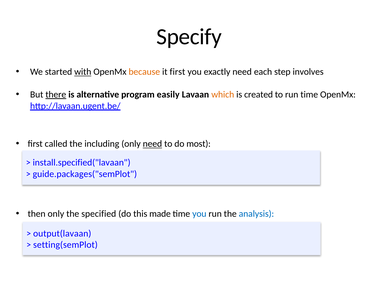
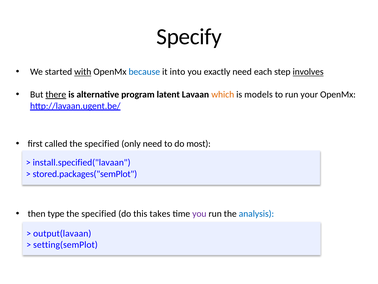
because colour: orange -> blue
it first: first -> into
involves underline: none -> present
easily: easily -> latent
created: created -> models
run time: time -> your
including at (102, 144): including -> specified
need at (152, 144) underline: present -> none
guide.packages("semPlot: guide.packages("semPlot -> stored.packages("semPlot
then only: only -> type
made: made -> takes
you at (199, 213) colour: blue -> purple
